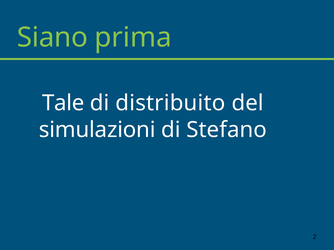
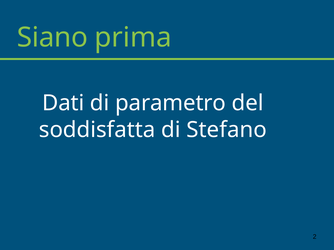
Tale: Tale -> Dati
distribuito: distribuito -> parametro
simulazioni: simulazioni -> soddisfatta
